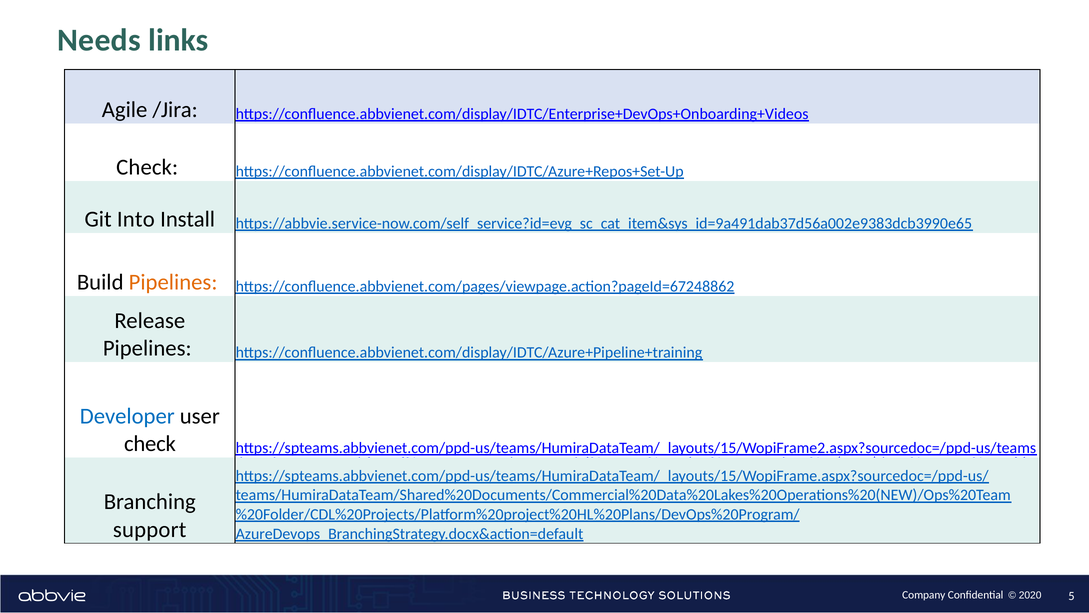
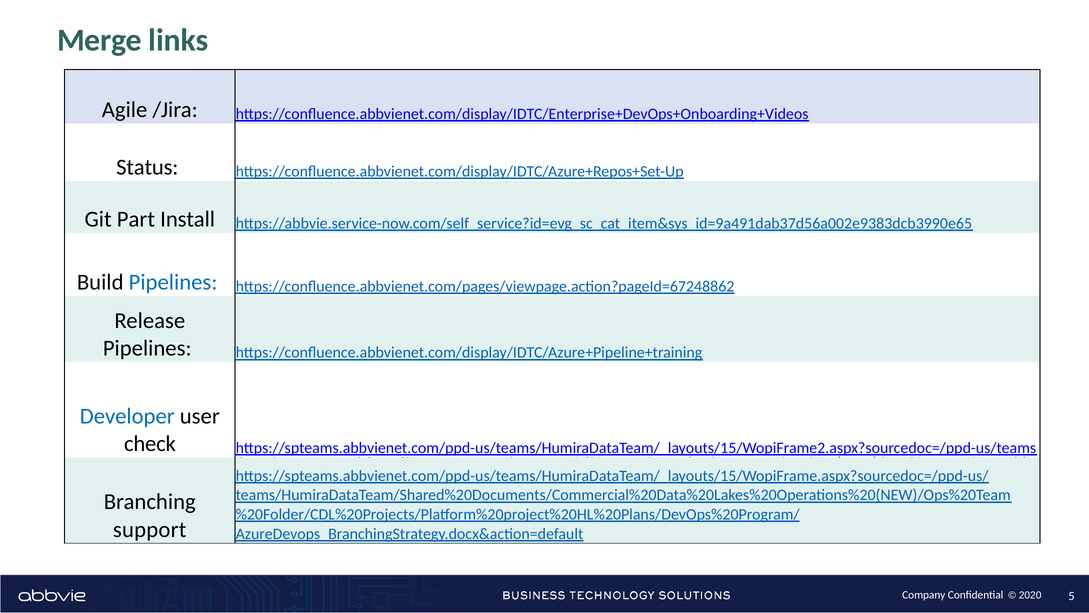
Needs: Needs -> Merge
Check at (147, 167): Check -> Status
Into: Into -> Part
Pipelines at (173, 282) colour: orange -> blue
